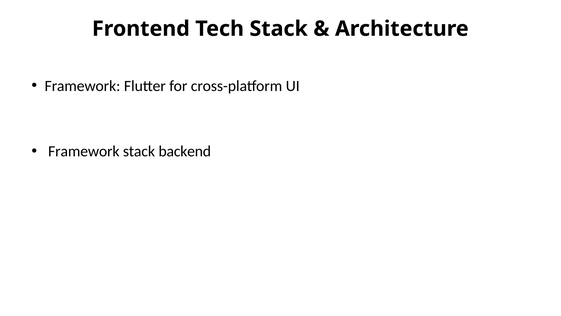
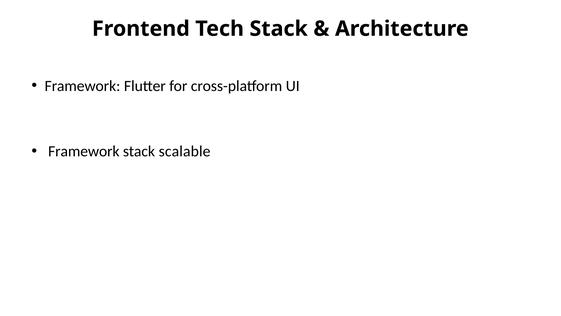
backend: backend -> scalable
